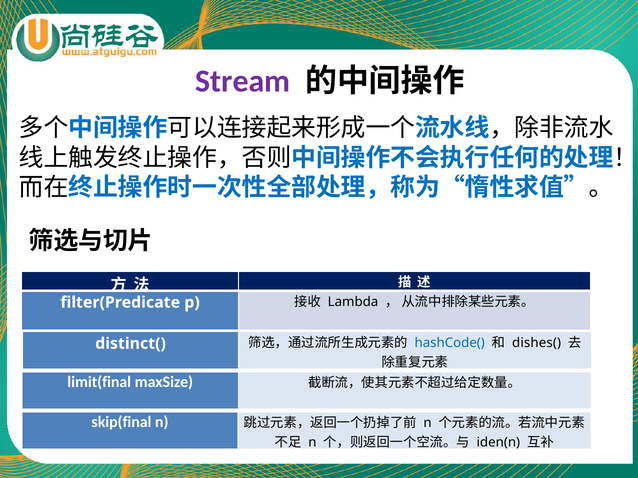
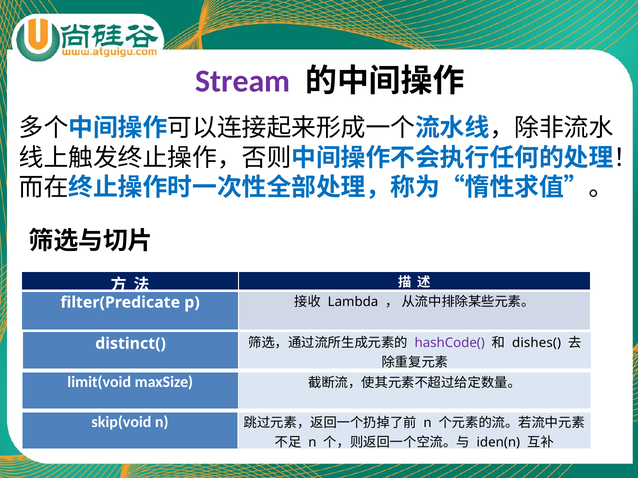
hashCode( colour: blue -> purple
limit(final: limit(final -> limit(void
skip(final: skip(final -> skip(void
